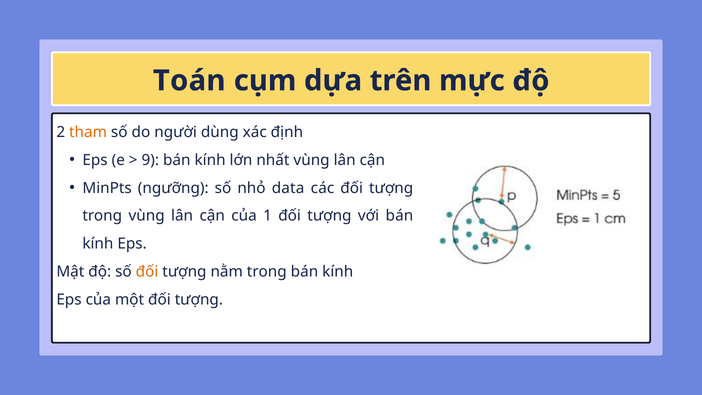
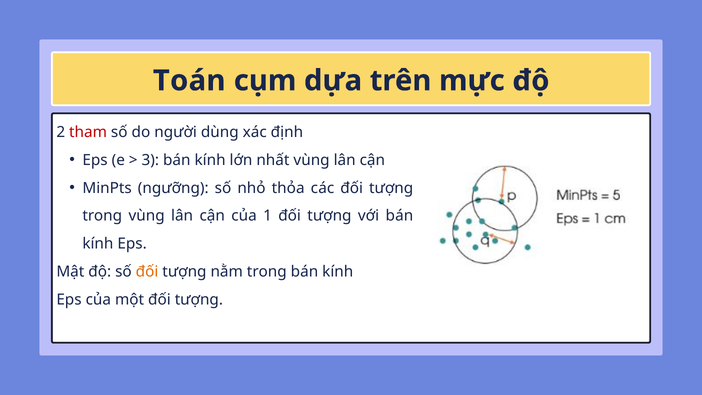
tham colour: orange -> red
9: 9 -> 3
data: data -> thỏa
